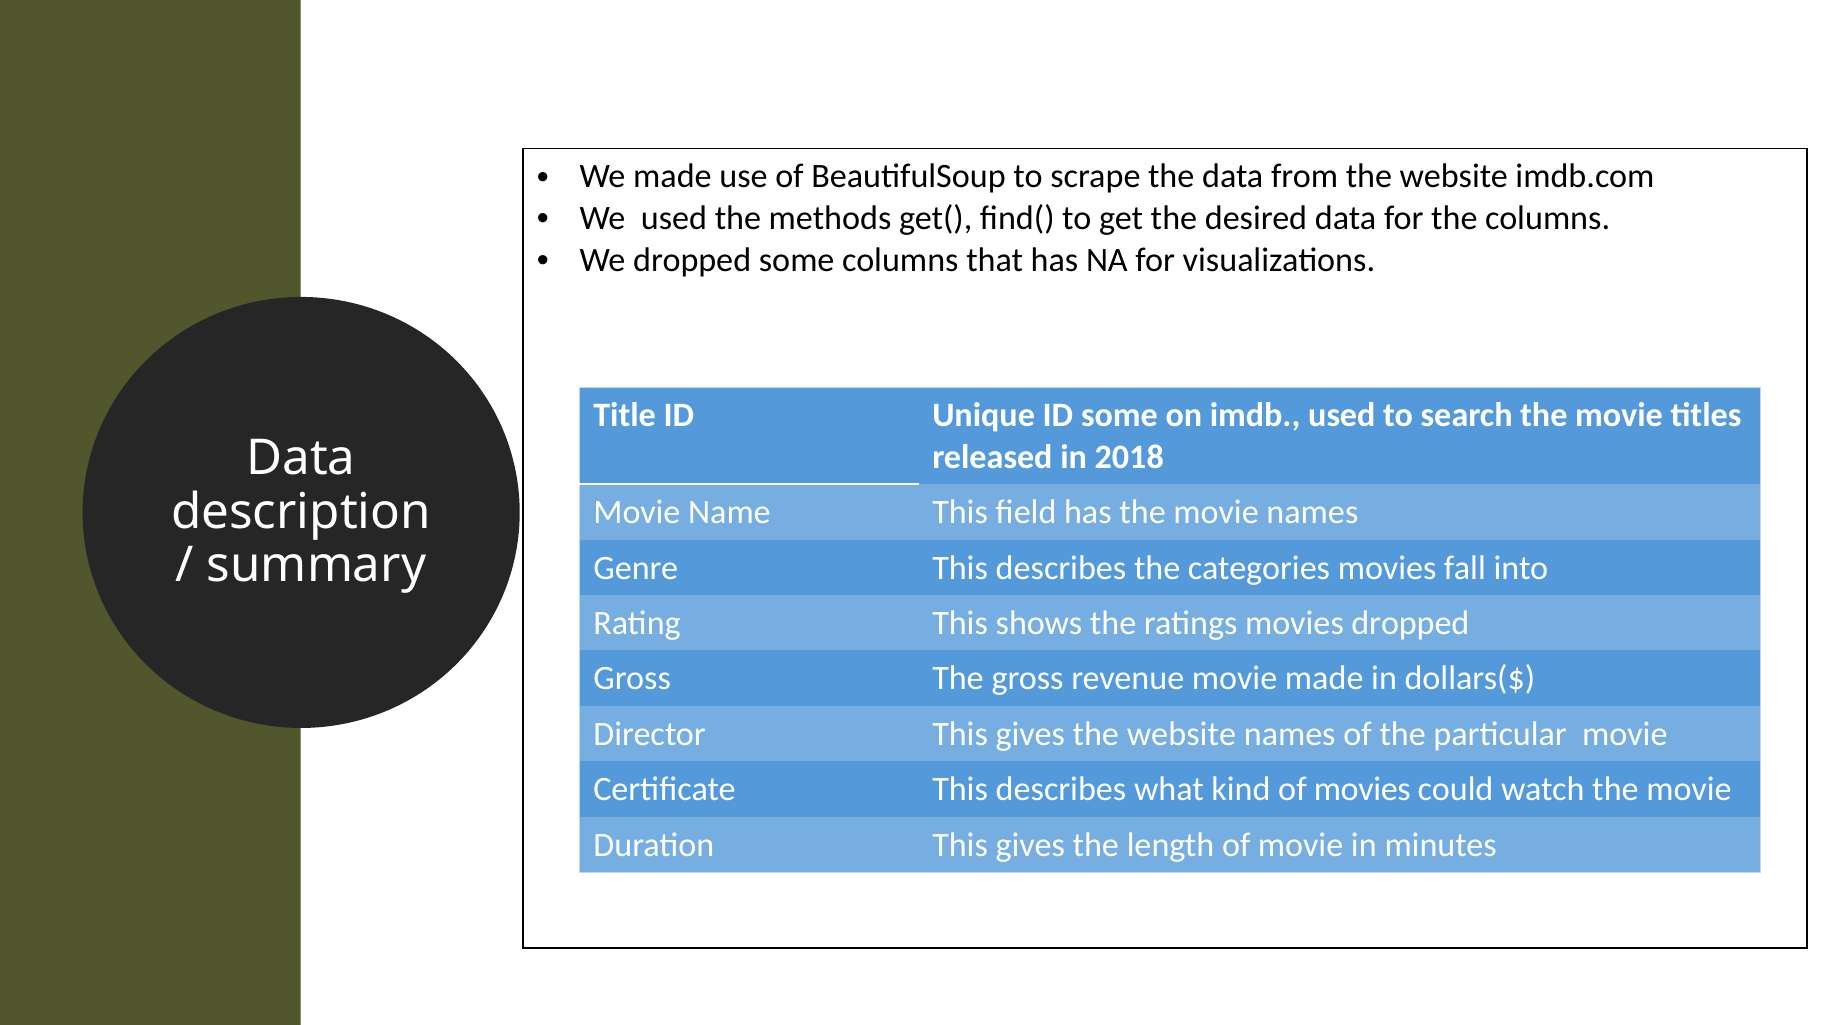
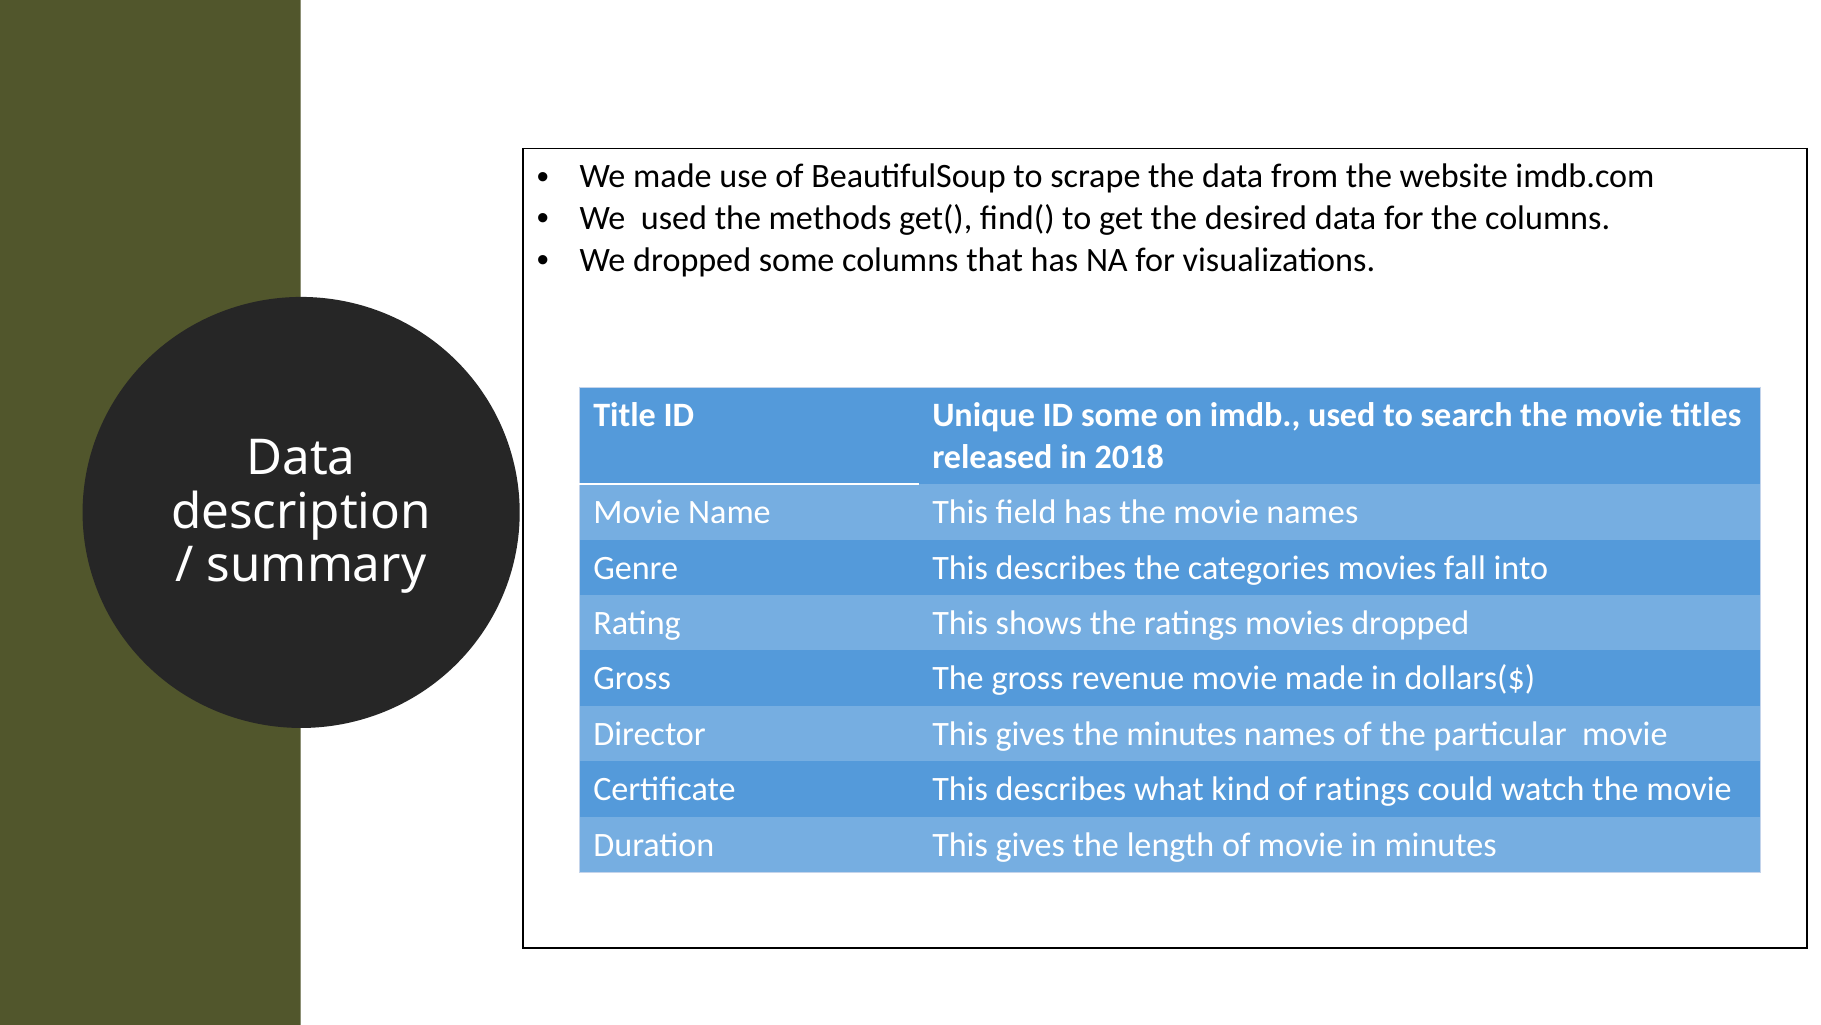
gives the website: website -> minutes
of movies: movies -> ratings
